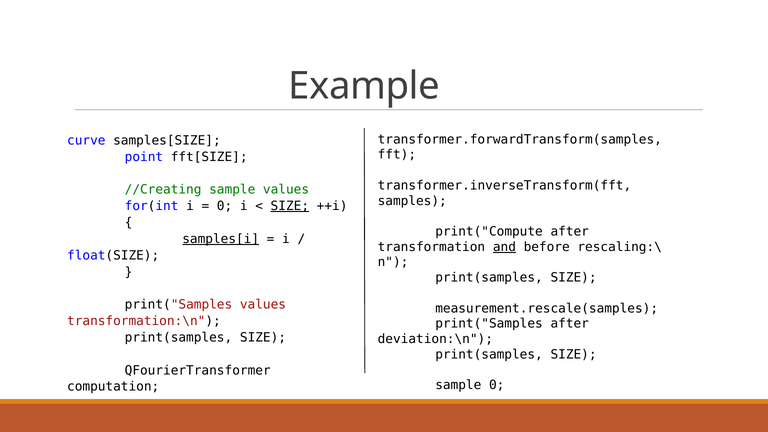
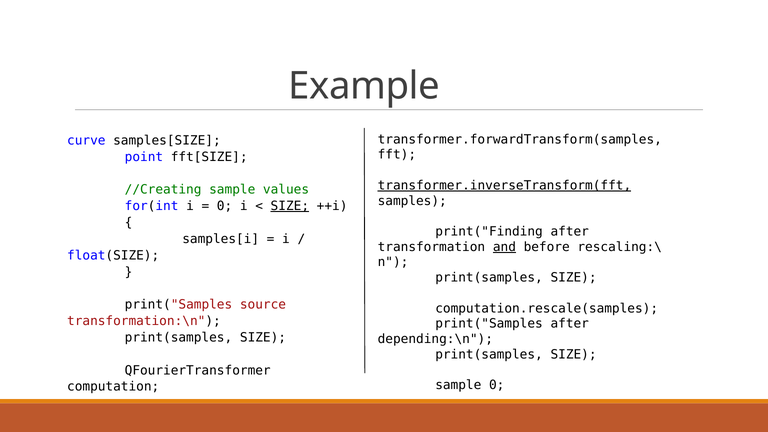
transformer.inverseTransform(fft underline: none -> present
print("Compute: print("Compute -> print("Finding
samples[i underline: present -> none
print("Samples values: values -> source
measurement.rescale(samples: measurement.rescale(samples -> computation.rescale(samples
deviation:\n: deviation:\n -> depending:\n
